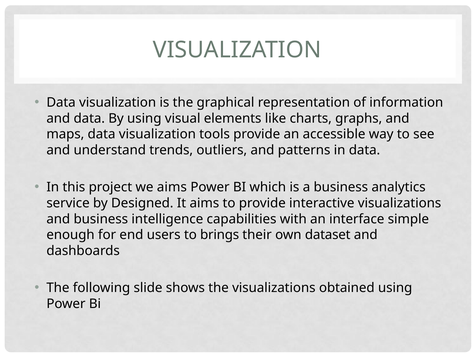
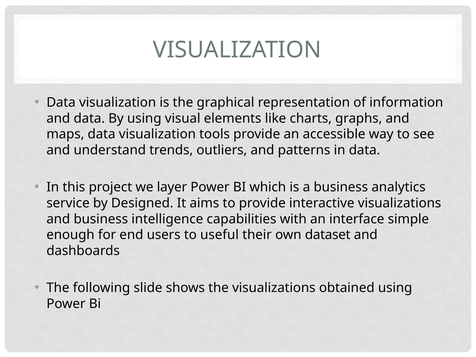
we aims: aims -> layer
brings: brings -> useful
